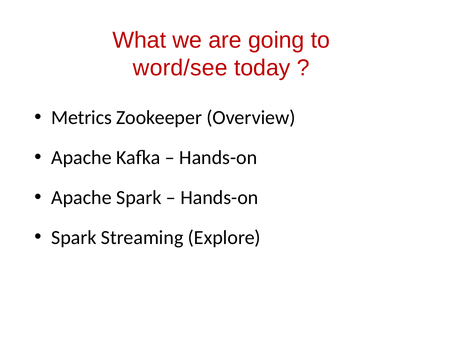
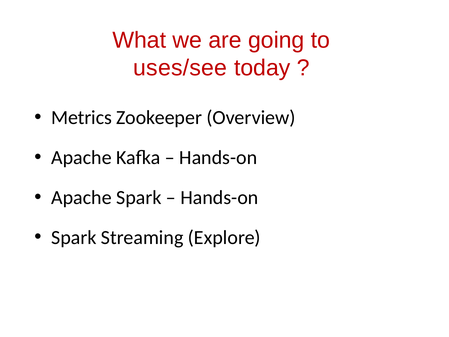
word/see: word/see -> uses/see
